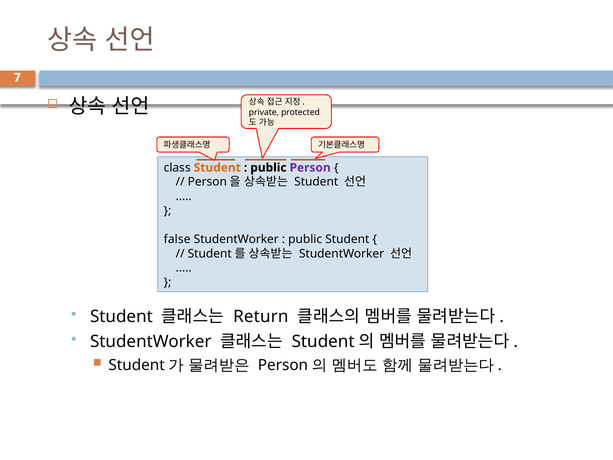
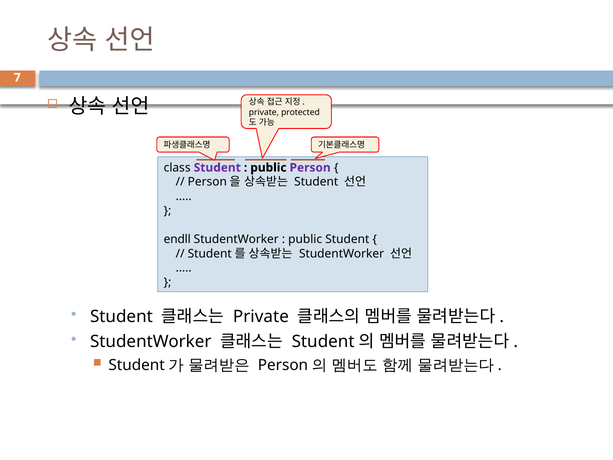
Student at (217, 168) colour: orange -> purple
false: false -> endll
Return at (261, 316): Return -> Private
